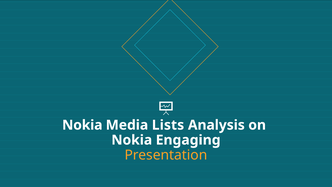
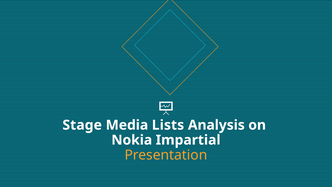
Nokia at (82, 125): Nokia -> Stage
Engaging: Engaging -> Impartial
